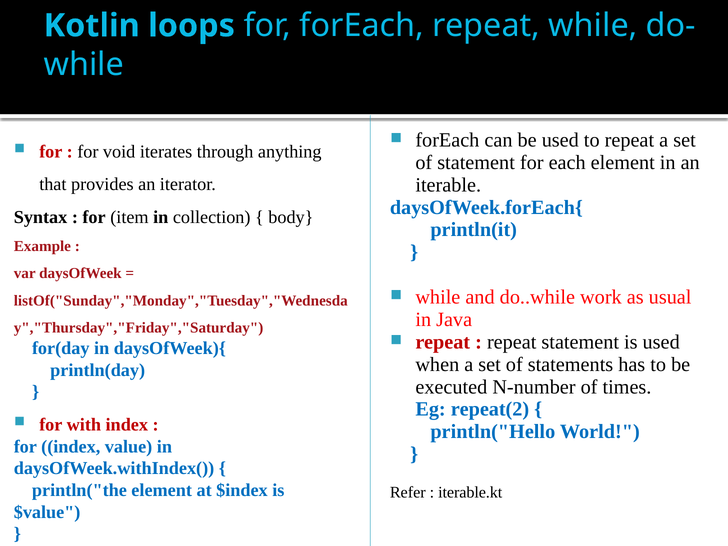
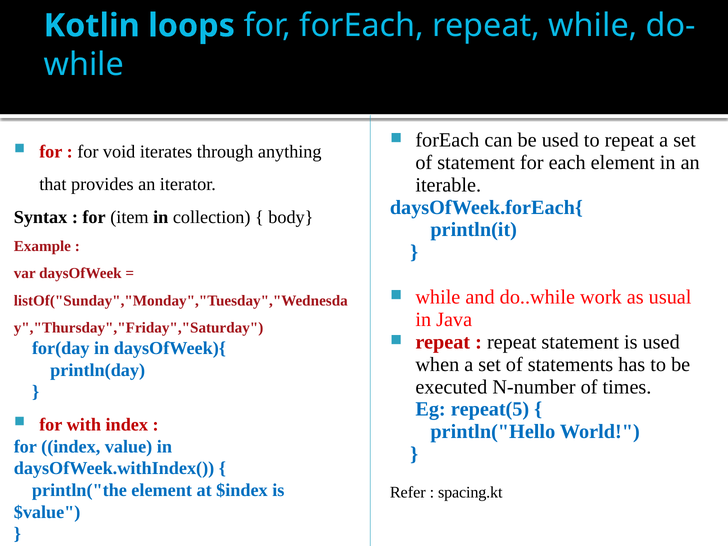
repeat(2: repeat(2 -> repeat(5
iterable.kt: iterable.kt -> spacing.kt
